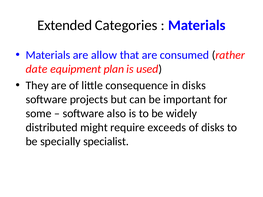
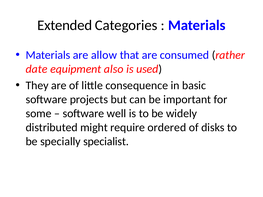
plan: plan -> also
in disks: disks -> basic
also: also -> well
exceeds: exceeds -> ordered
